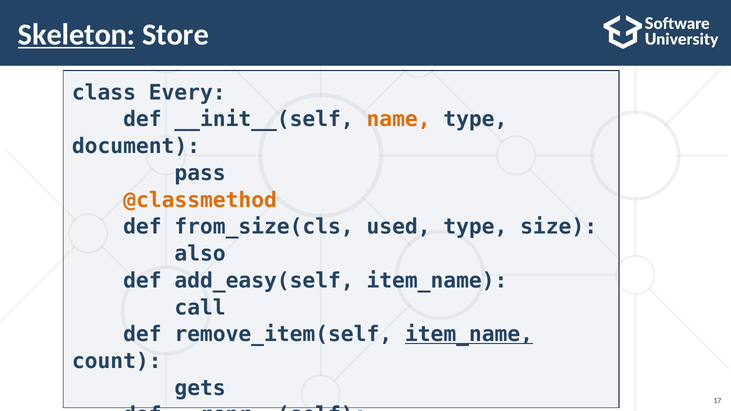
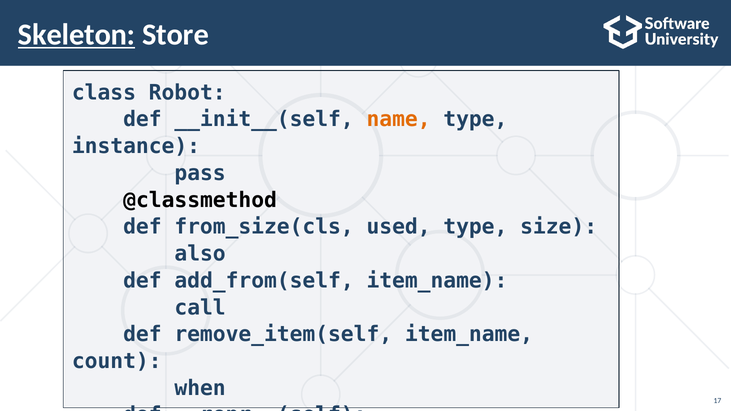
Every: Every -> Robot
document: document -> instance
@classmethod colour: orange -> black
add_easy(self: add_easy(self -> add_from(self
item_name at (469, 334) underline: present -> none
gets: gets -> when
